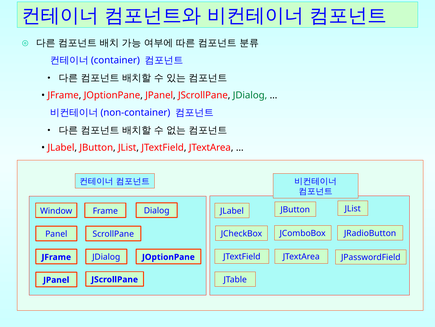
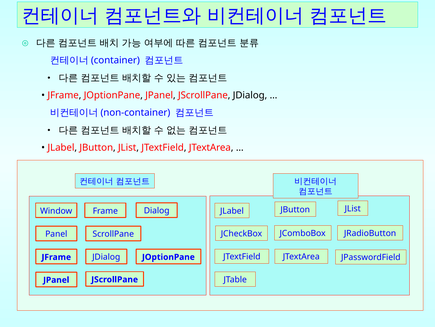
JDialog at (250, 95) colour: green -> black
